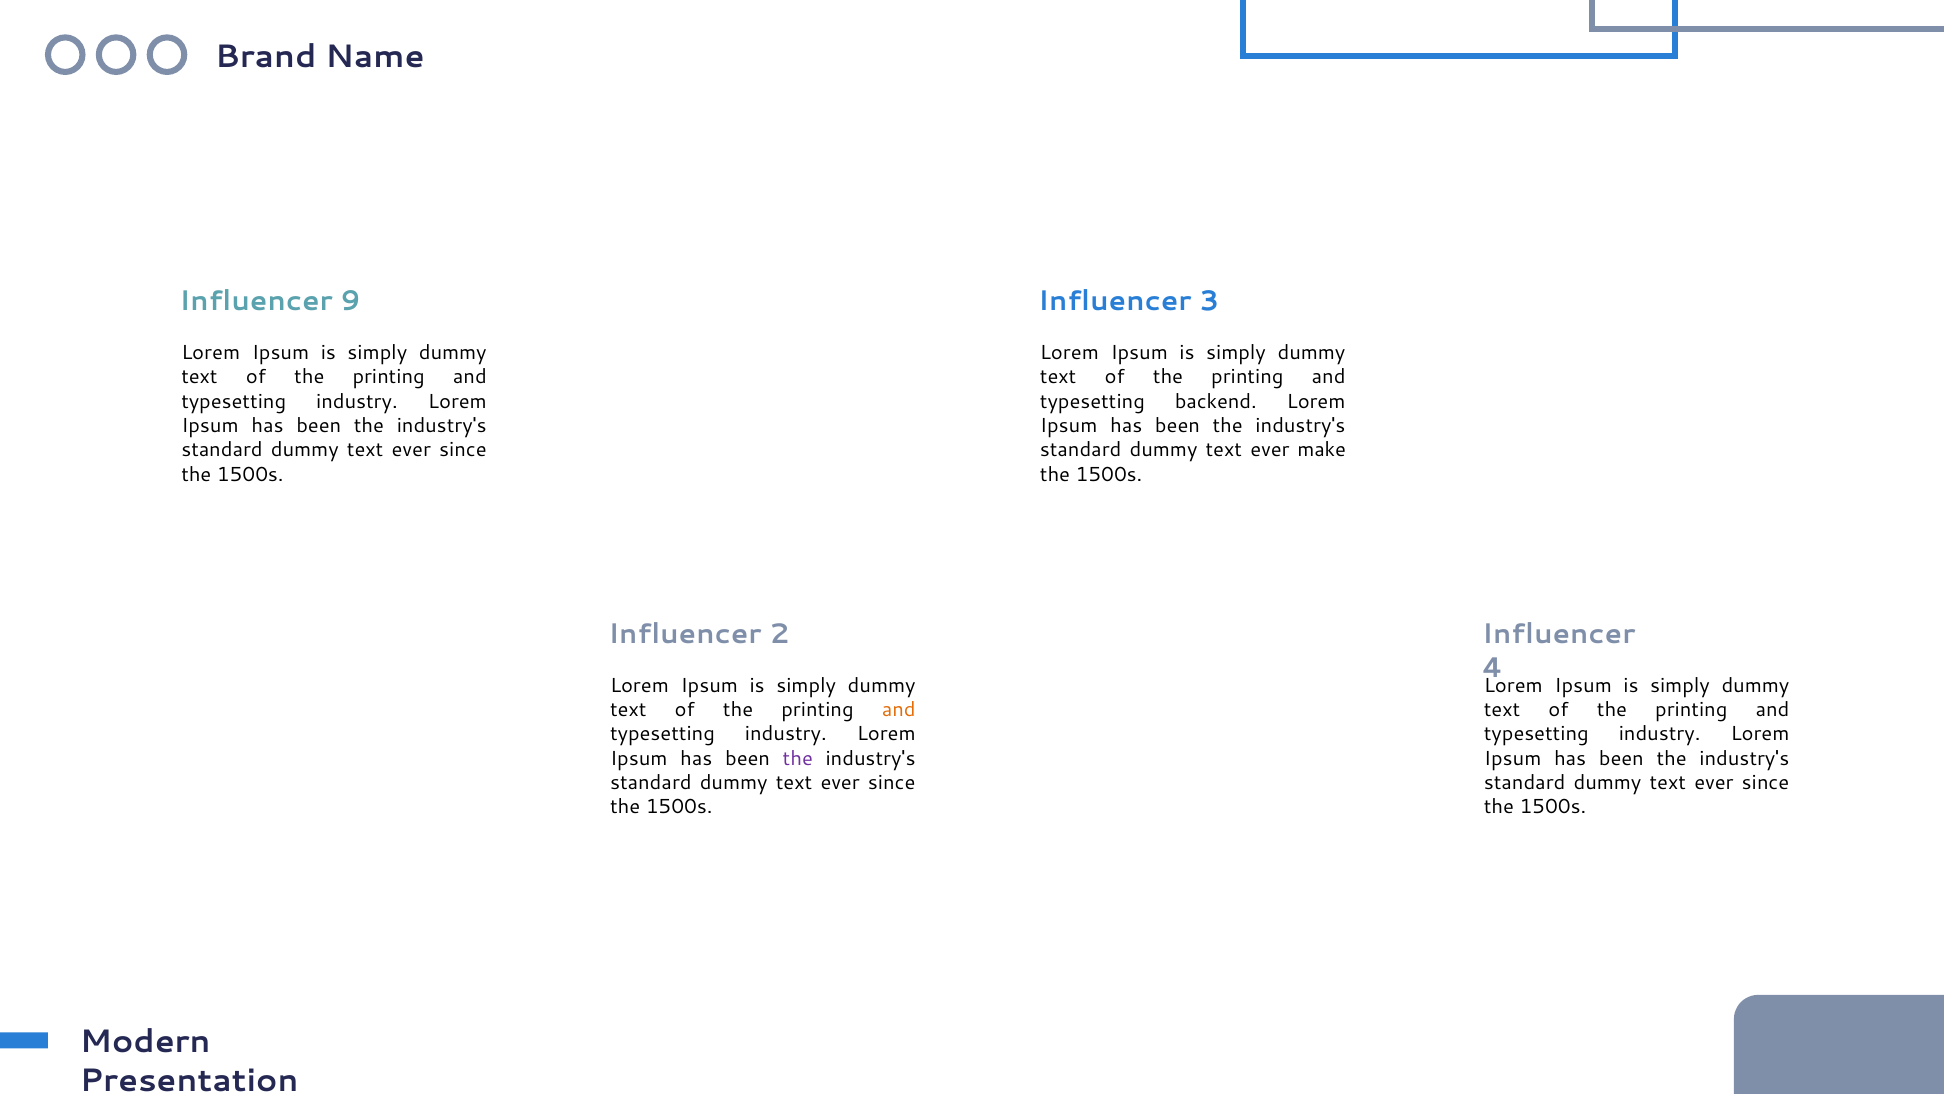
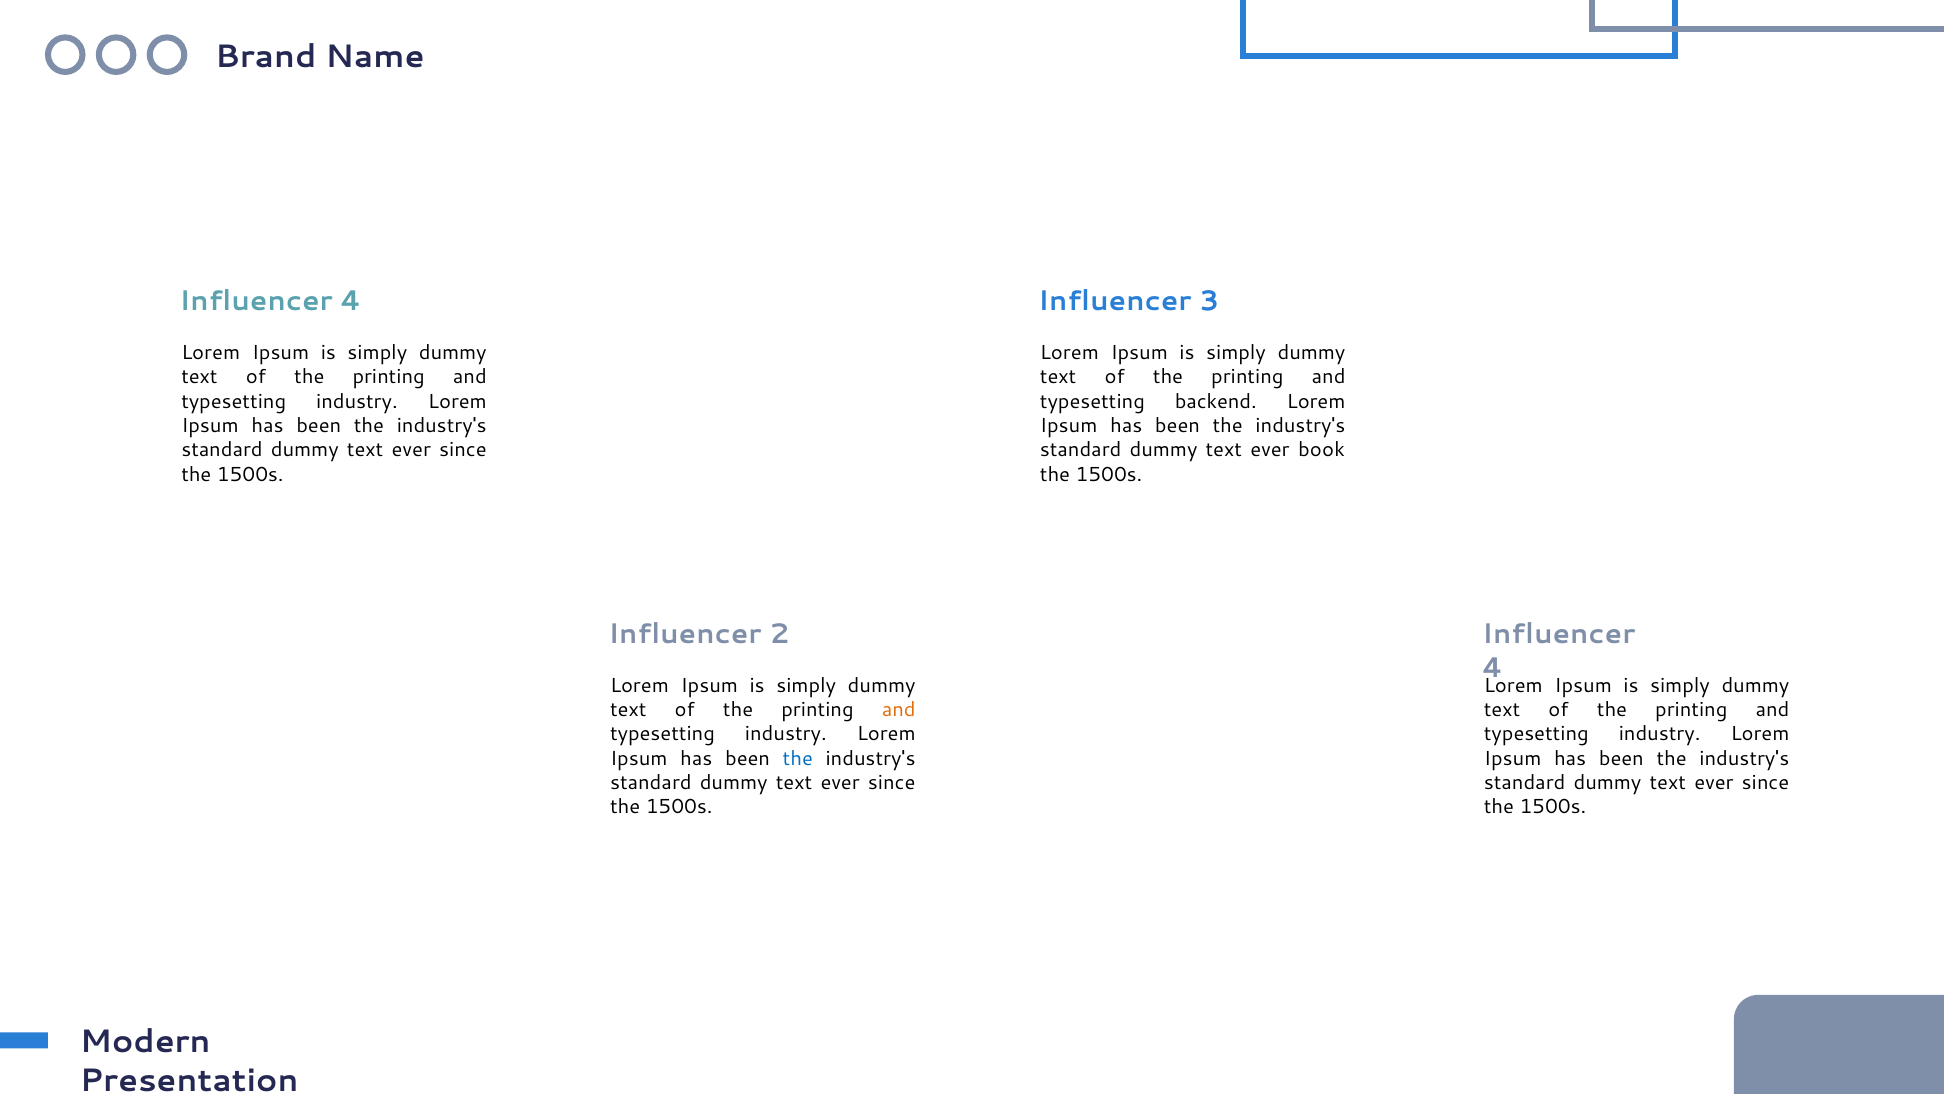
9 at (351, 301): 9 -> 4
make: make -> book
the at (798, 758) colour: purple -> blue
